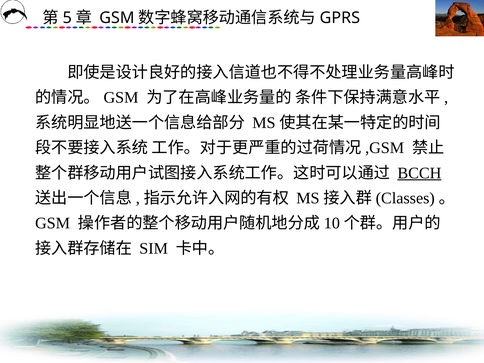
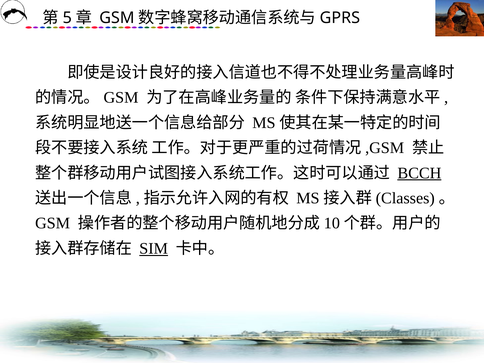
SIM underline: none -> present
